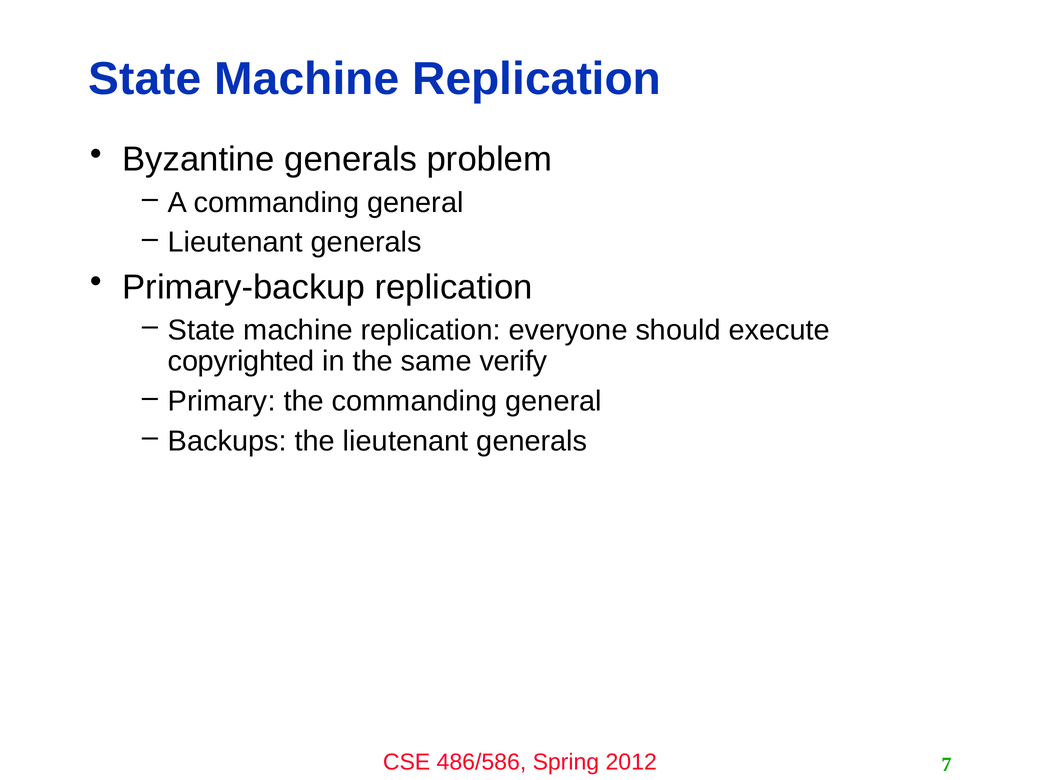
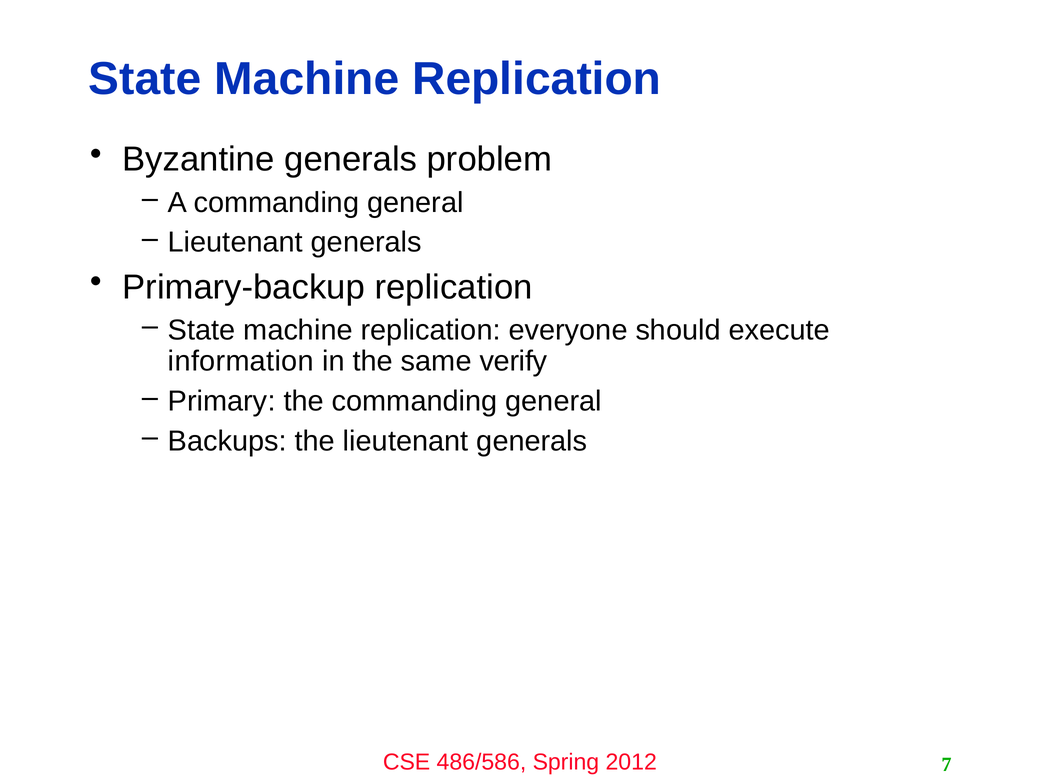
copyrighted: copyrighted -> information
